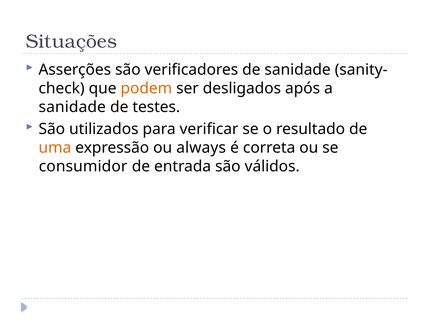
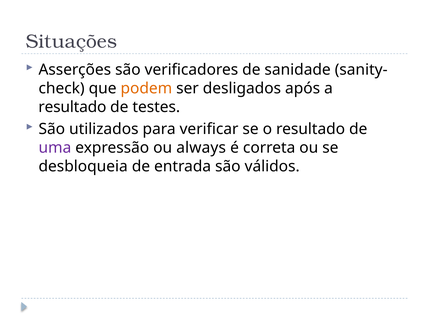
sanidade at (72, 107): sanidade -> resultado
uma colour: orange -> purple
consumidor: consumidor -> desbloqueia
